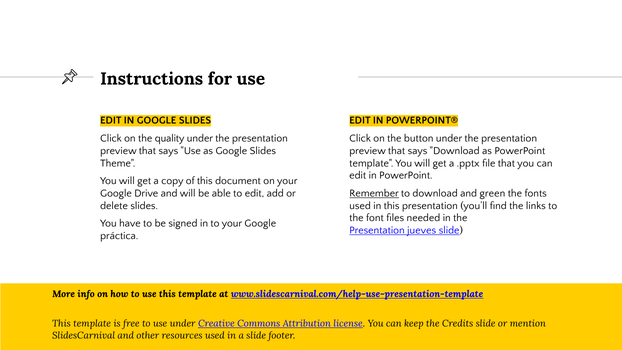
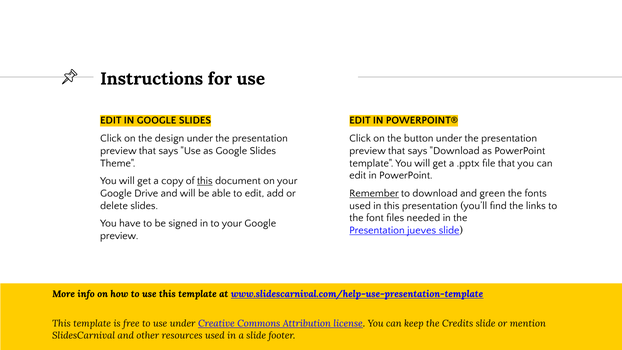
quality: quality -> design
this at (205, 181) underline: none -> present
práctica at (119, 236): práctica -> preview
